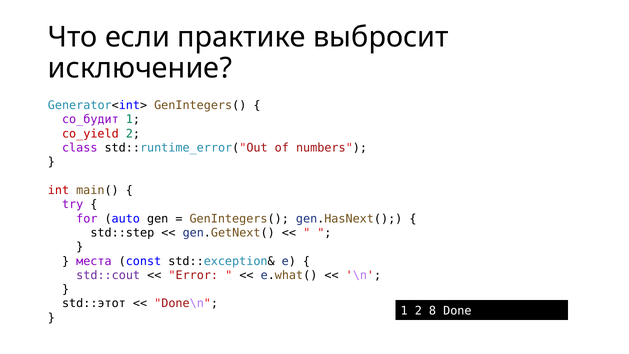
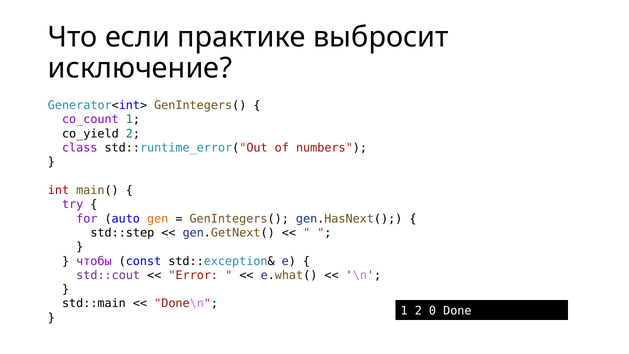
co_будит: co_будит -> co_count
co_yield colour: red -> black
gen colour: black -> orange
места: места -> чтобы
std::этот: std::этот -> std::main
8: 8 -> 0
